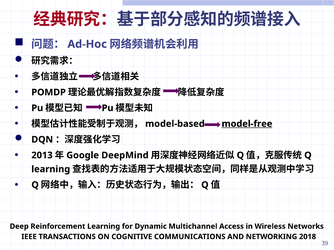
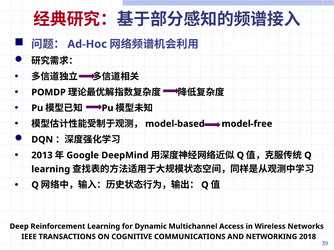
model-free underline: present -> none
